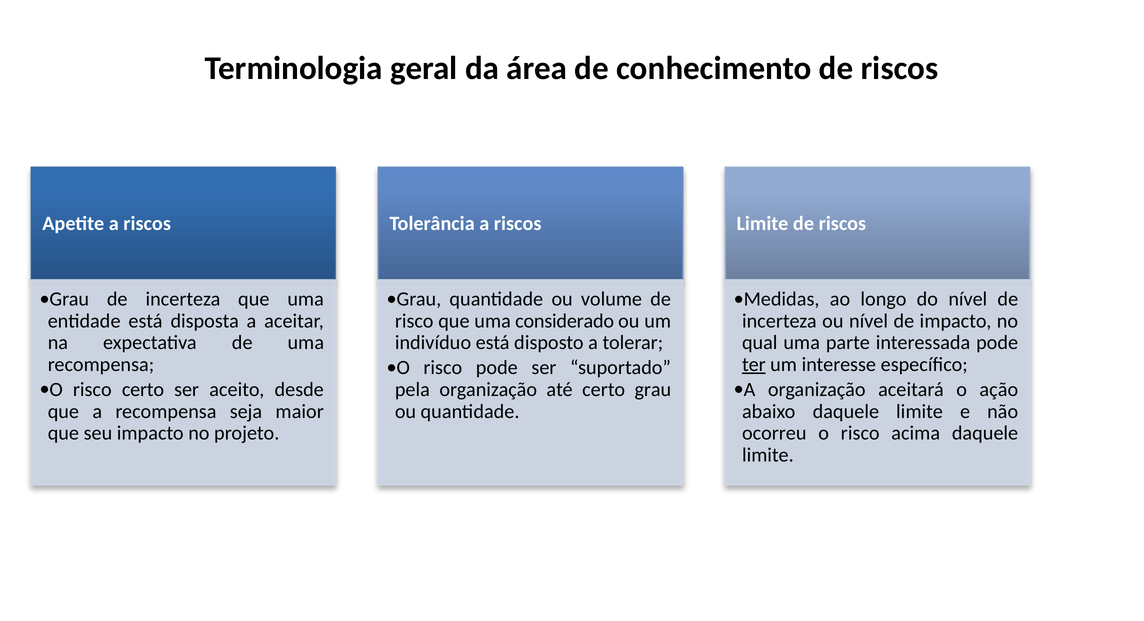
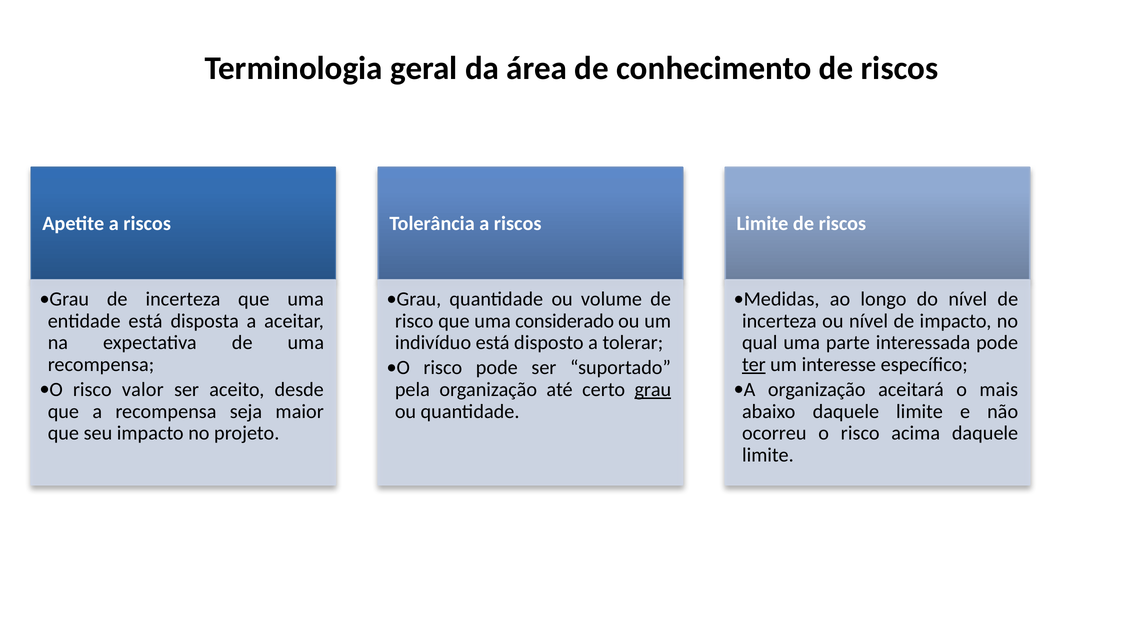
risco certo: certo -> valor
ação: ação -> mais
grau at (653, 389) underline: none -> present
